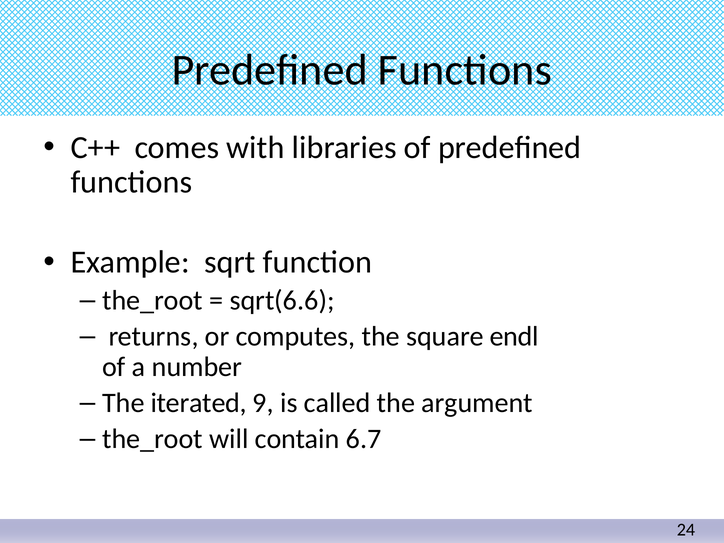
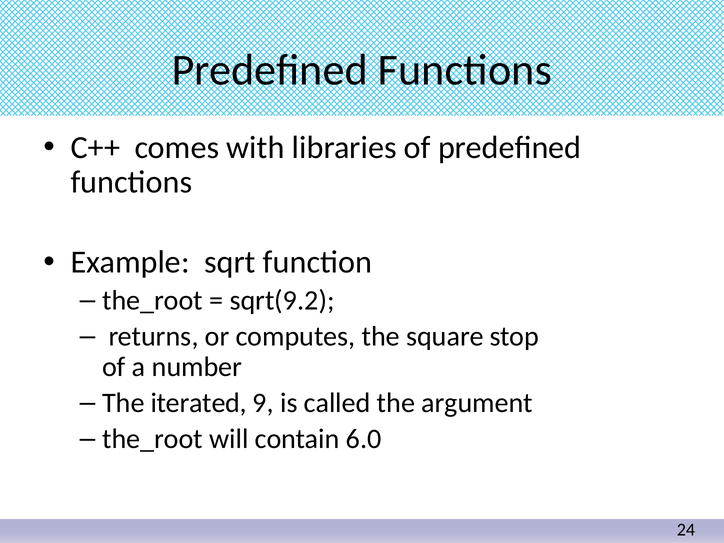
sqrt(6.6: sqrt(6.6 -> sqrt(9.2
endl: endl -> stop
6.7: 6.7 -> 6.0
